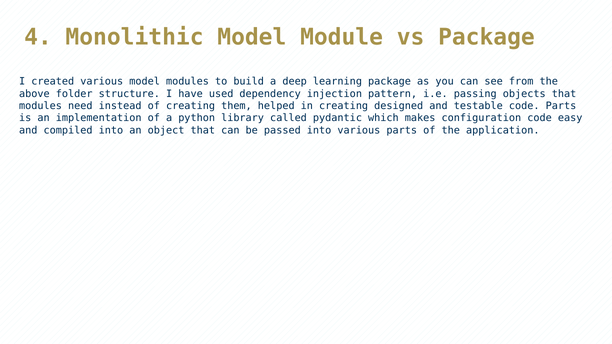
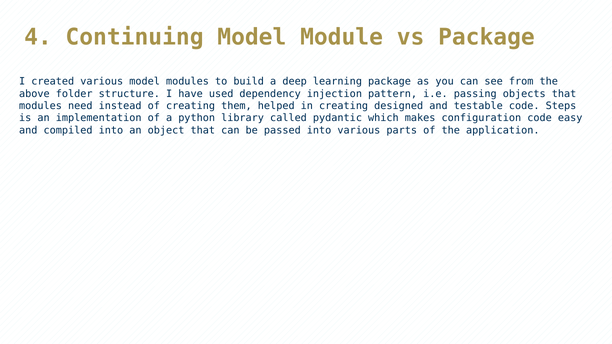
Monolithic: Monolithic -> Continuing
code Parts: Parts -> Steps
